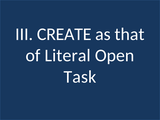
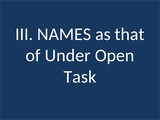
CREATE: CREATE -> NAMES
Literal: Literal -> Under
